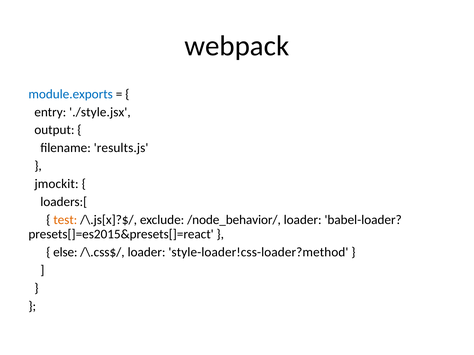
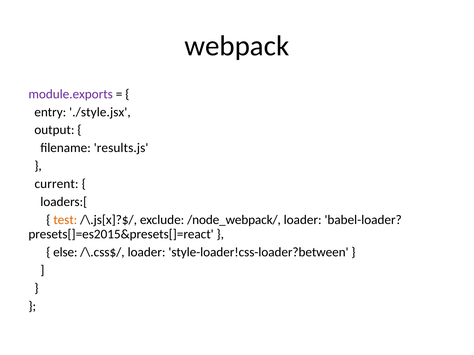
module.exports colour: blue -> purple
jmockit: jmockit -> current
/node_behavior/: /node_behavior/ -> /node_webpack/
style-loader!css-loader?method: style-loader!css-loader?method -> style-loader!css-loader?between
